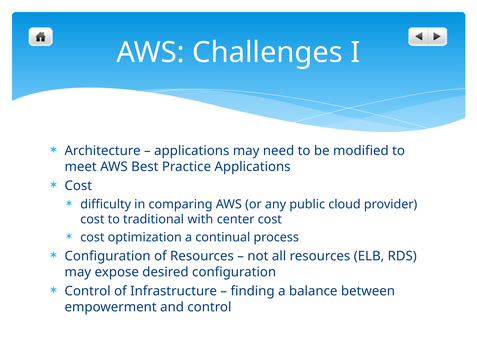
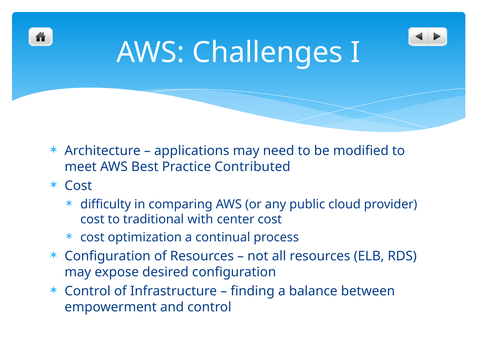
Practice Applications: Applications -> Contributed
